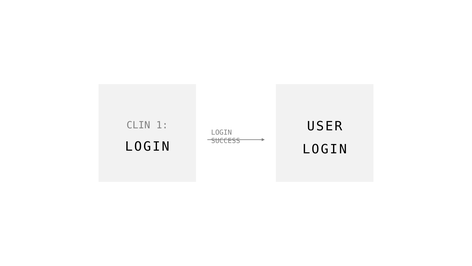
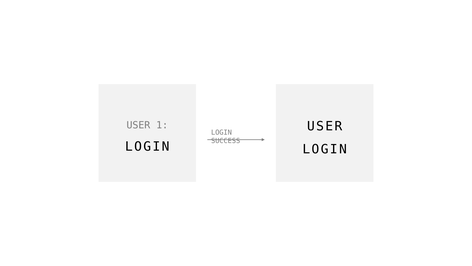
CLIN at (138, 125): CLIN -> USER
